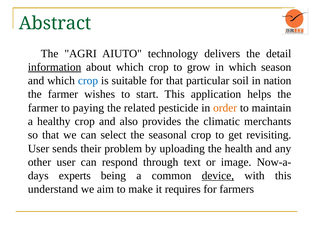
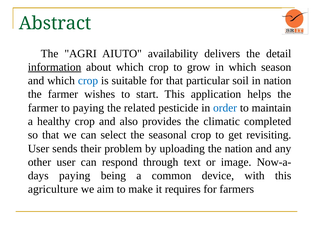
technology: technology -> availability
order colour: orange -> blue
merchants: merchants -> completed
the health: health -> nation
experts at (75, 175): experts -> paying
device underline: present -> none
understand: understand -> agriculture
